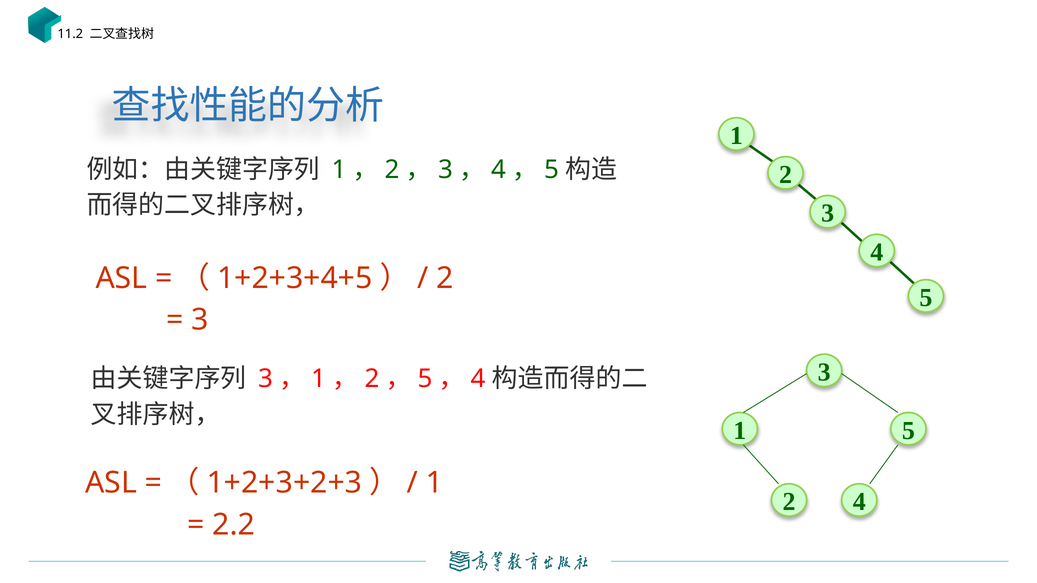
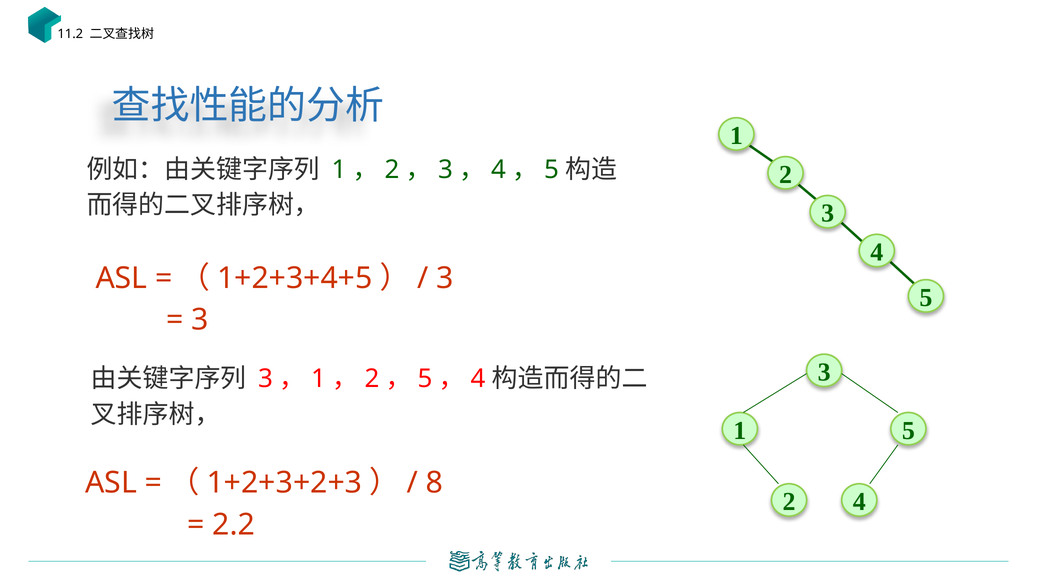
2 at (445, 278): 2 -> 3
1 at (435, 483): 1 -> 8
